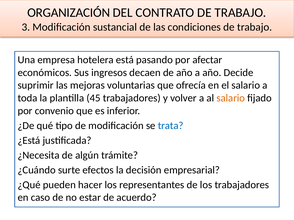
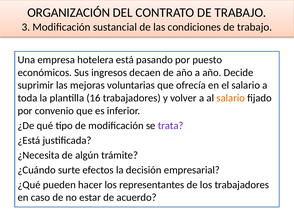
afectar: afectar -> puesto
45: 45 -> 16
trata colour: blue -> purple
